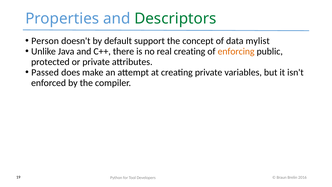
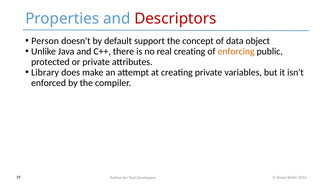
Descriptors colour: green -> red
mylist: mylist -> object
Passed: Passed -> Library
